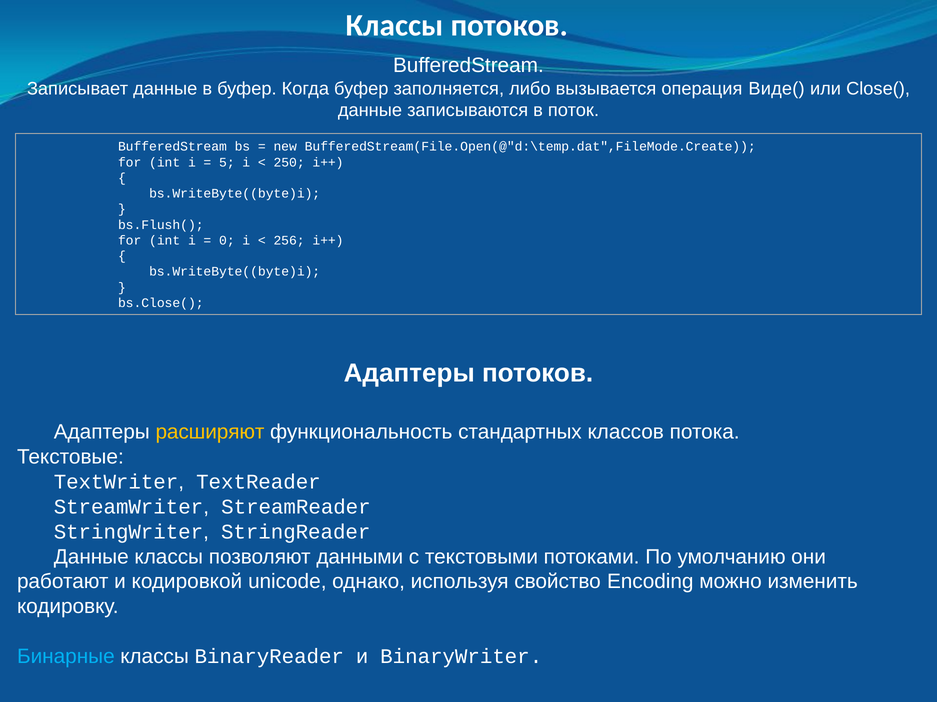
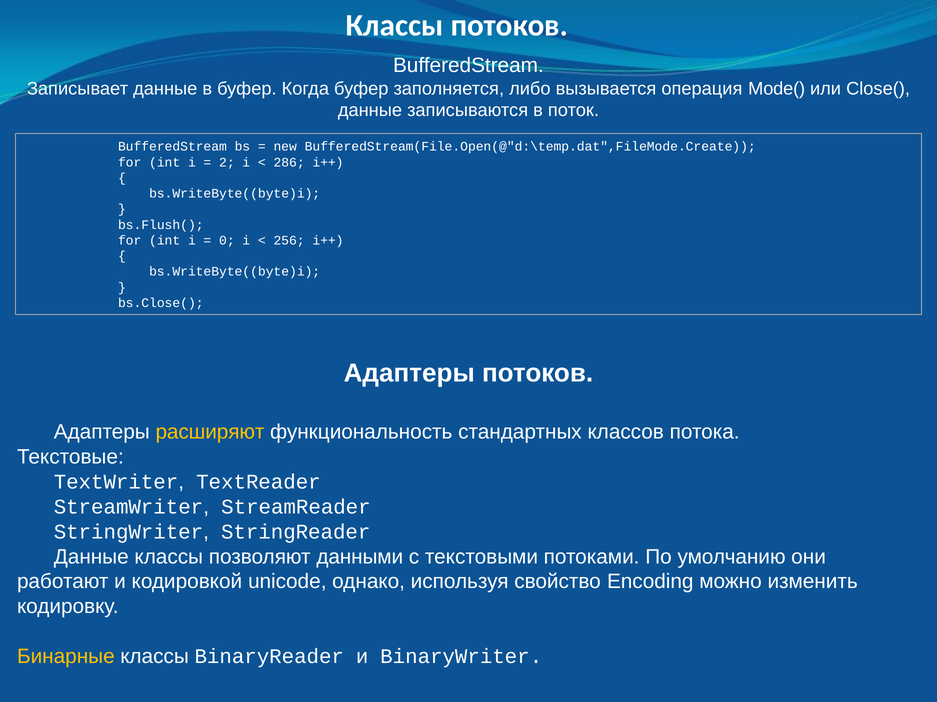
Виде(: Виде( -> Mode(
5: 5 -> 2
250: 250 -> 286
Бинарные colour: light blue -> yellow
